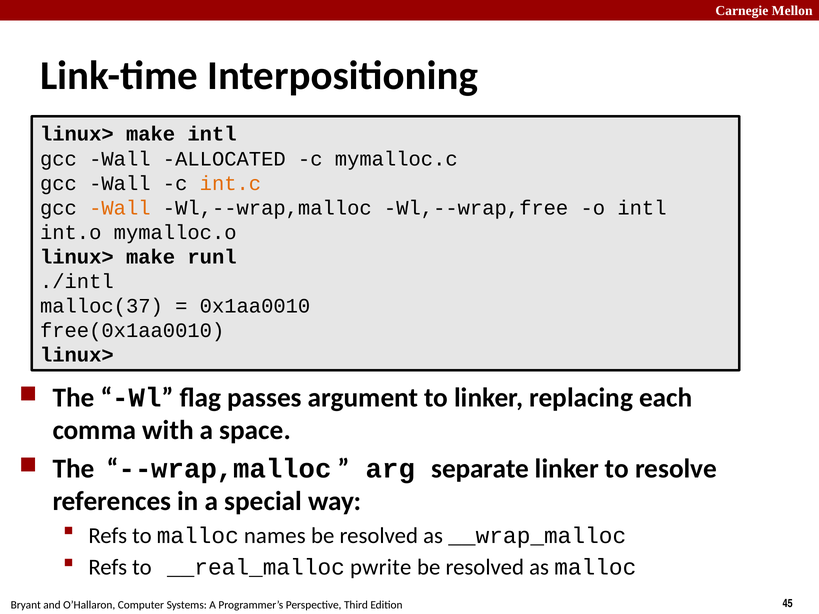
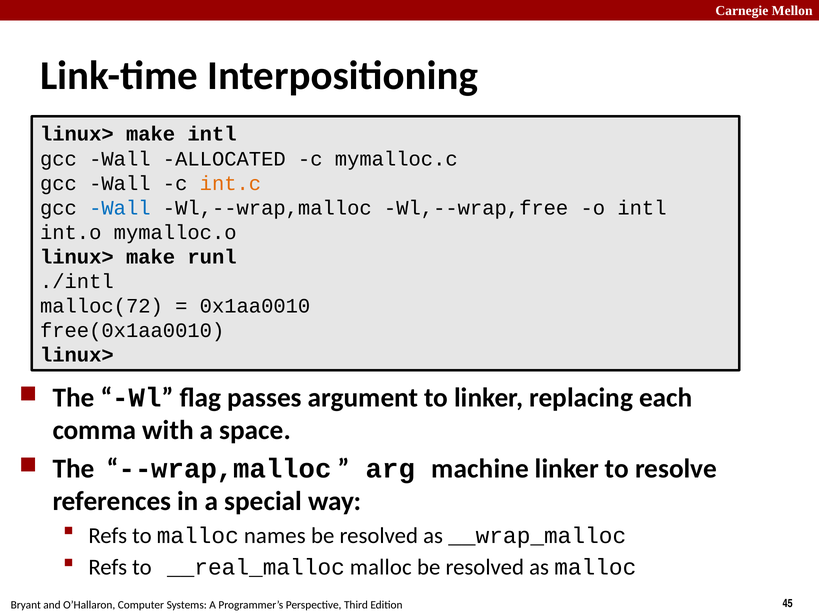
Wall at (120, 208) colour: orange -> blue
malloc(37: malloc(37 -> malloc(72
separate: separate -> machine
__real_malloc pwrite: pwrite -> malloc
